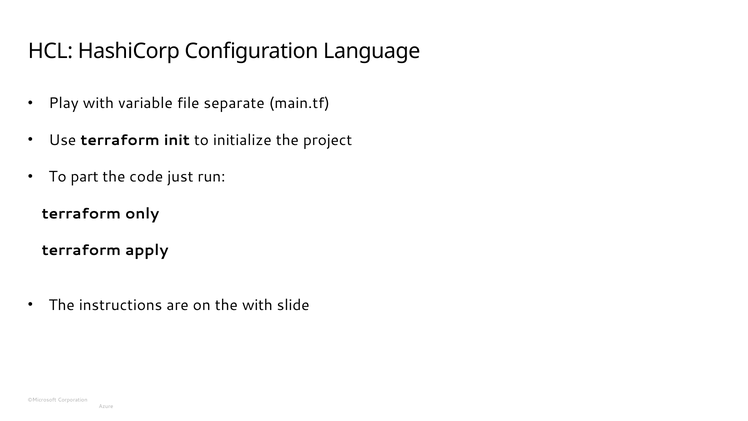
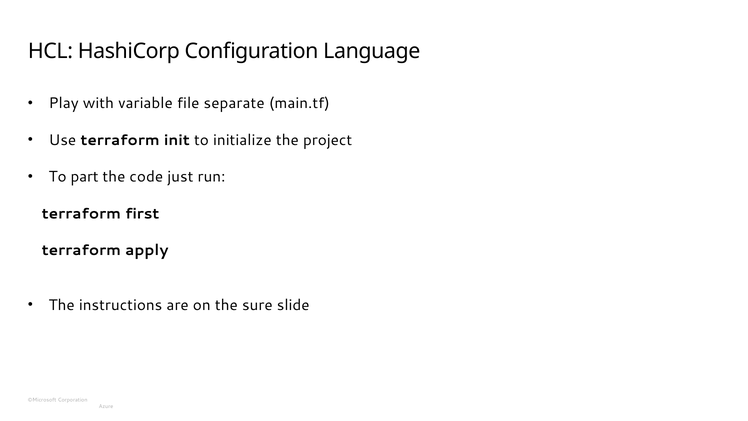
only: only -> first
the with: with -> sure
